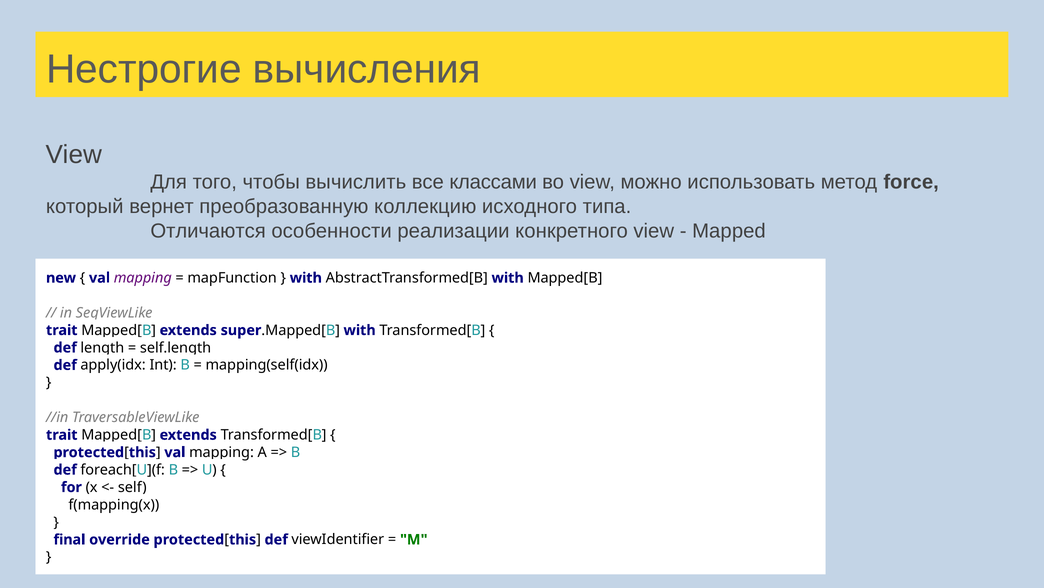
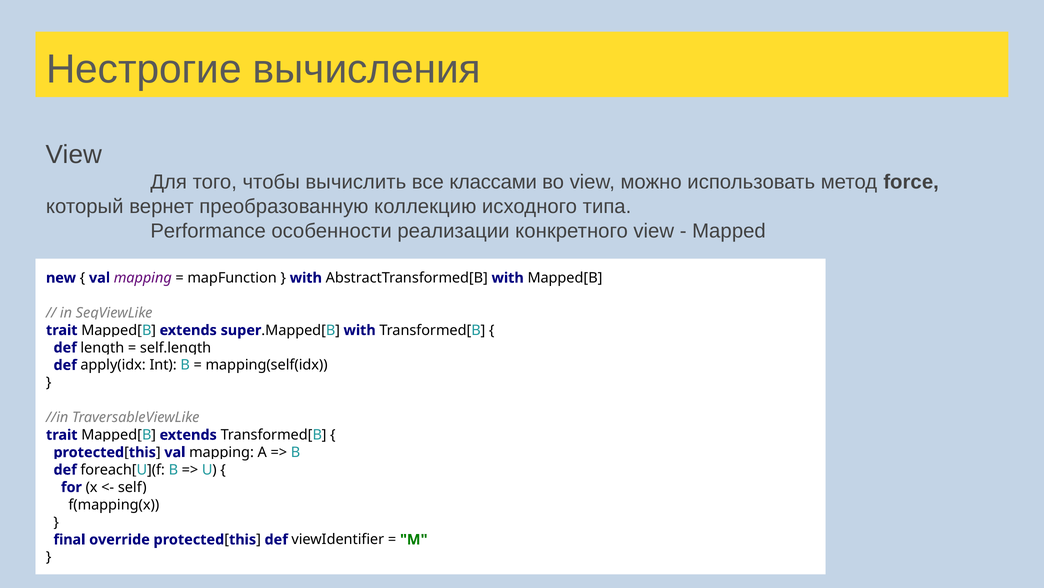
Отличаются: Отличаются -> Performance
